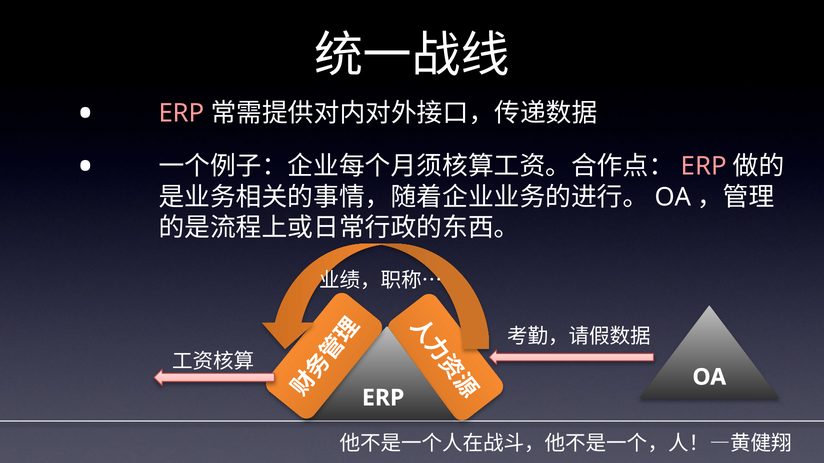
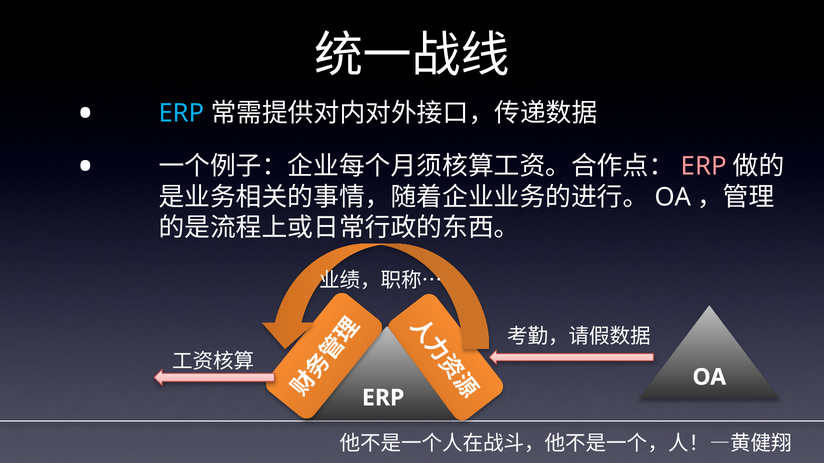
ERP at (181, 114) colour: pink -> light blue
